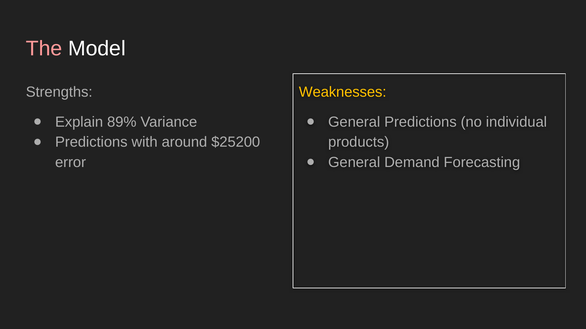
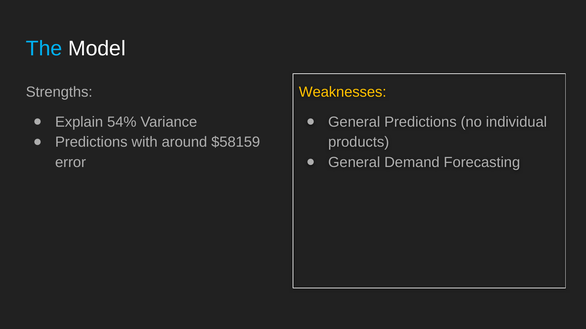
The colour: pink -> light blue
89%: 89% -> 54%
$25200: $25200 -> $58159
